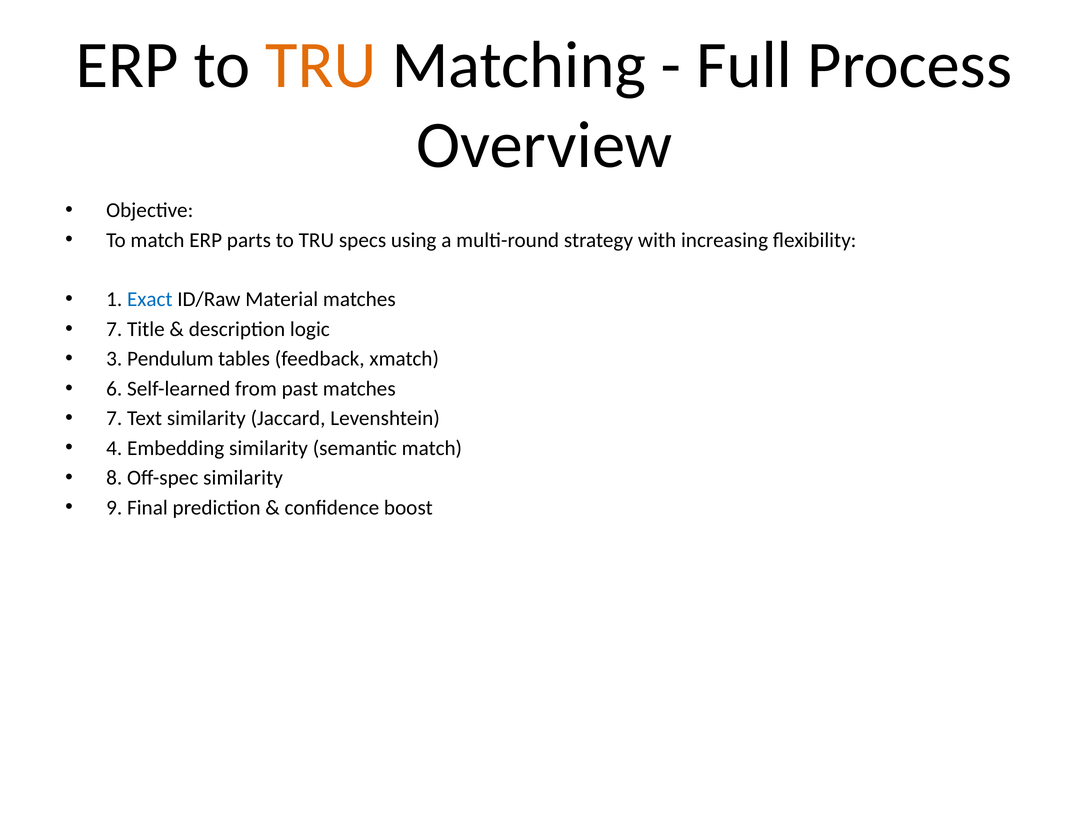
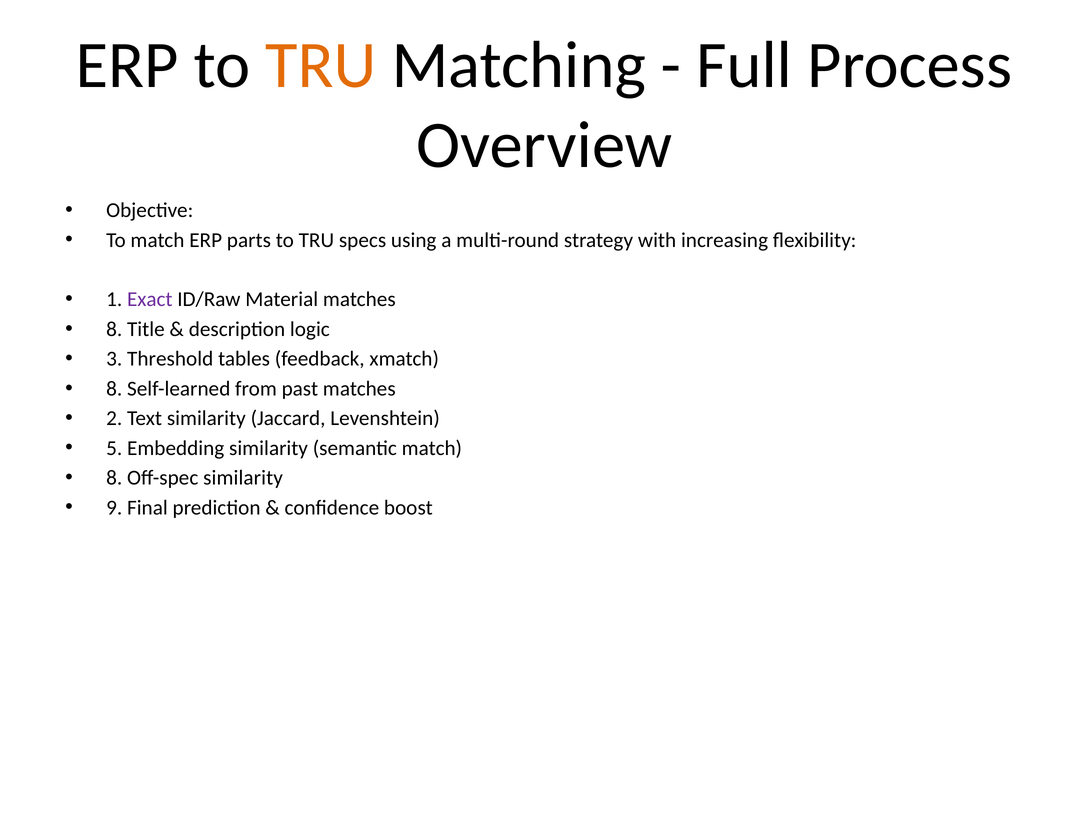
Exact colour: blue -> purple
7 at (114, 329): 7 -> 8
Pendulum: Pendulum -> Threshold
6 at (114, 389): 6 -> 8
7 at (114, 418): 7 -> 2
4: 4 -> 5
